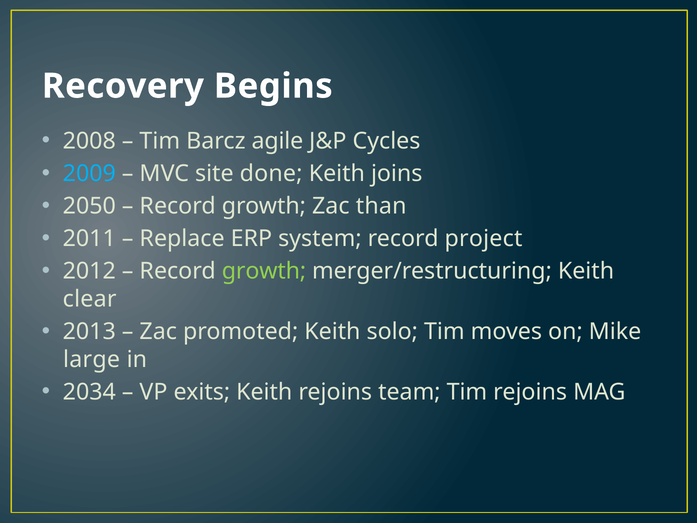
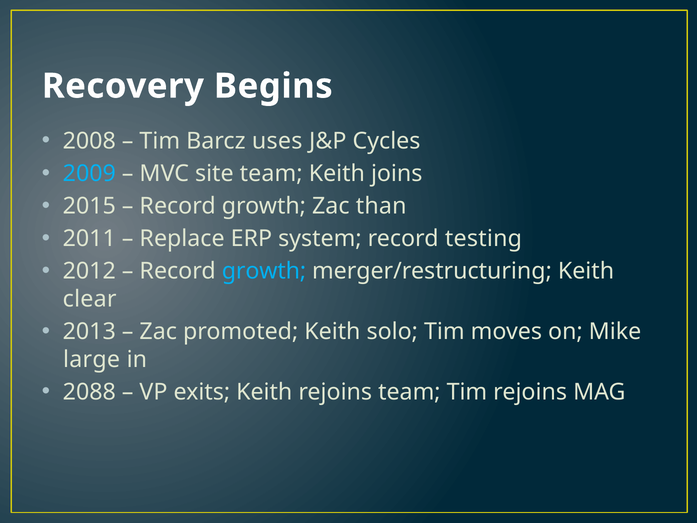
agile: agile -> uses
site done: done -> team
2050: 2050 -> 2015
project: project -> testing
growth at (264, 271) colour: light green -> light blue
2034: 2034 -> 2088
